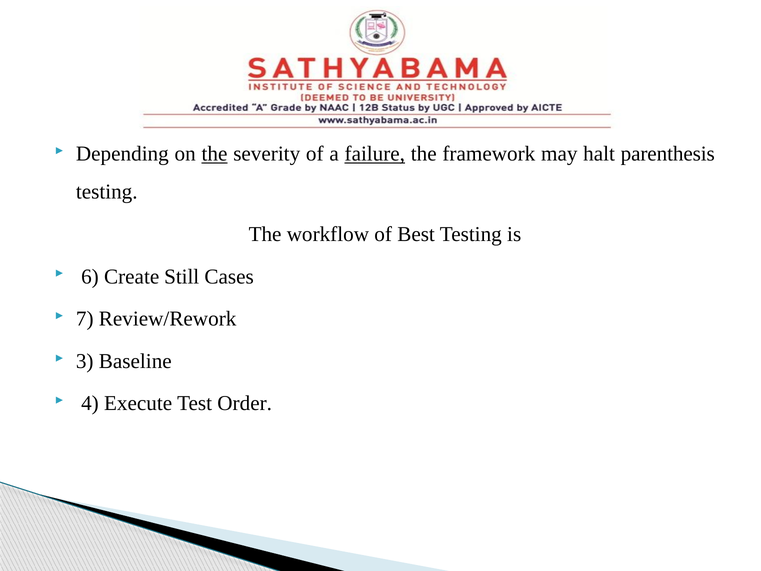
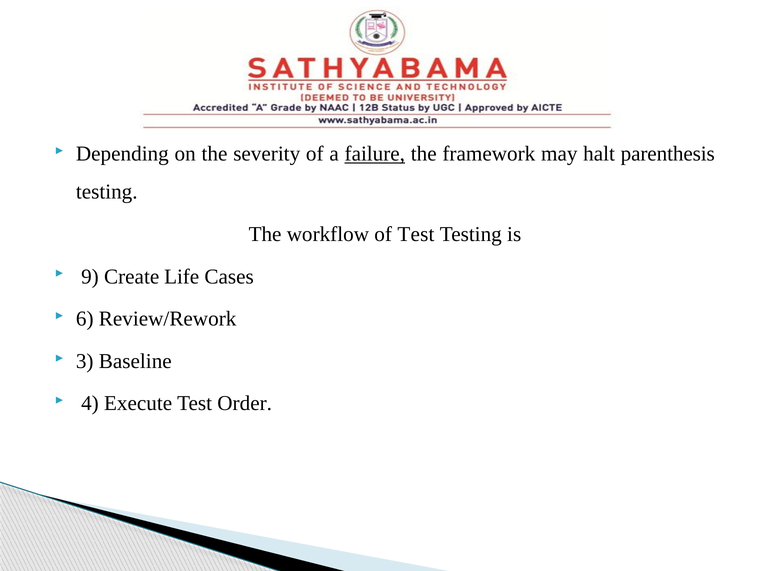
the at (215, 154) underline: present -> none
of Best: Best -> Test
6: 6 -> 9
Still: Still -> Life
7: 7 -> 6
